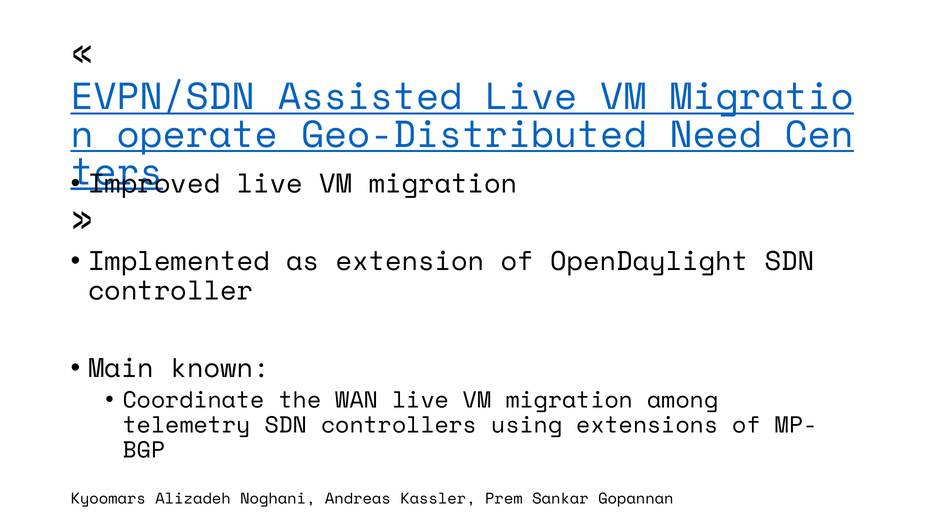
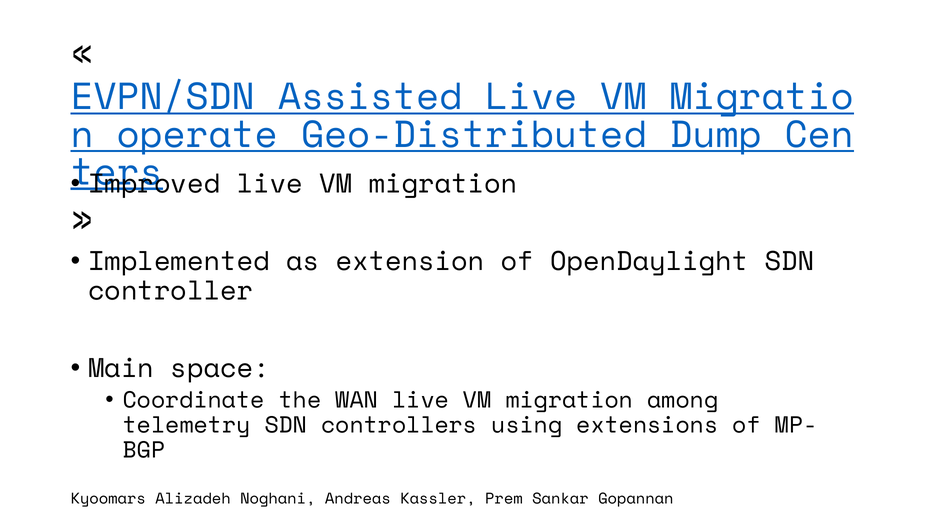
Need: Need -> Dump
known: known -> space
